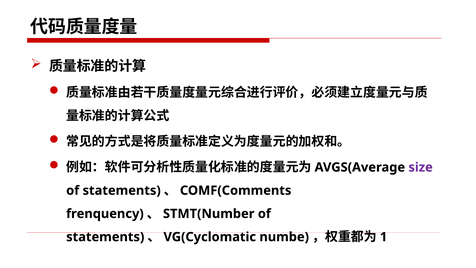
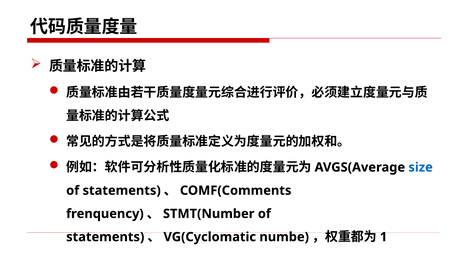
size colour: purple -> blue
